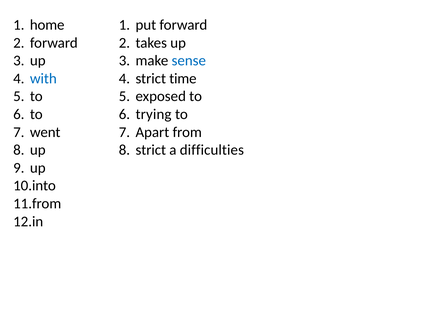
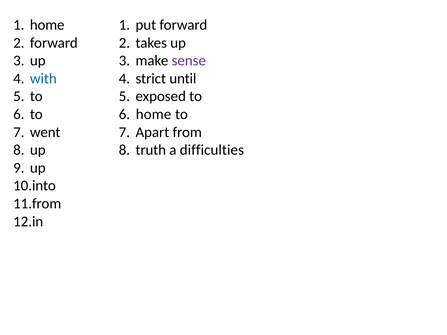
sense colour: blue -> purple
time: time -> until
trying at (154, 114): trying -> home
strict at (151, 150): strict -> truth
